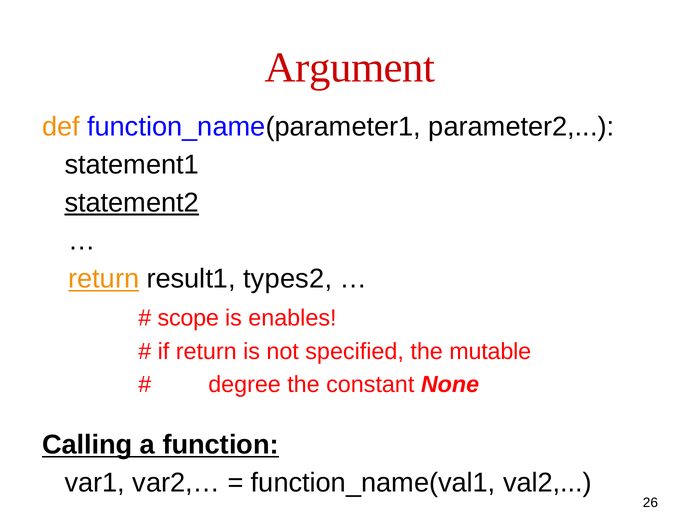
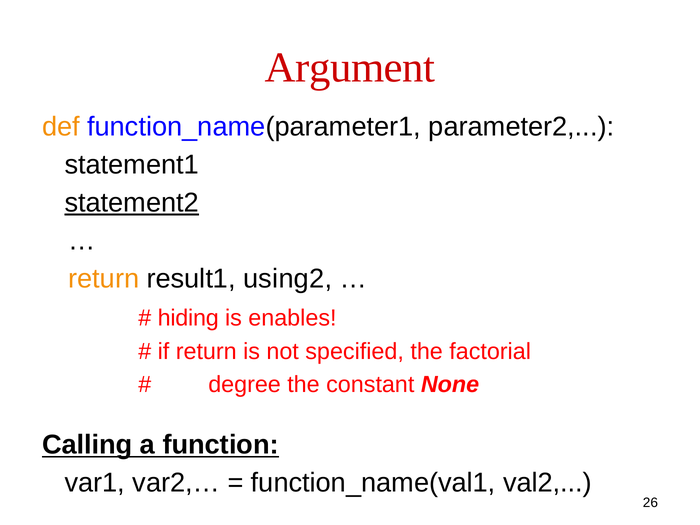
return at (104, 279) underline: present -> none
types2: types2 -> using2
scope: scope -> hiding
mutable: mutable -> factorial
